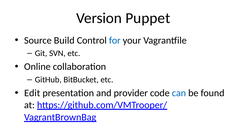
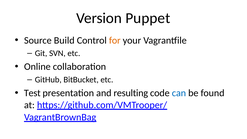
for colour: blue -> orange
Edit: Edit -> Test
provider: provider -> resulting
